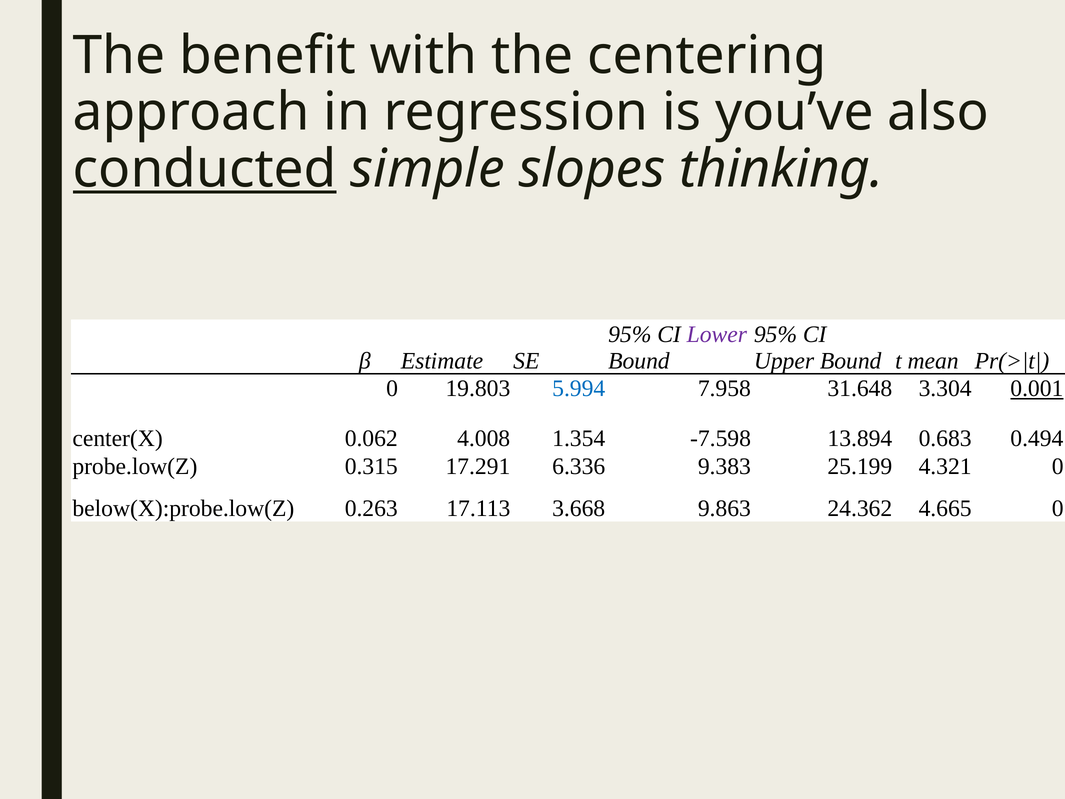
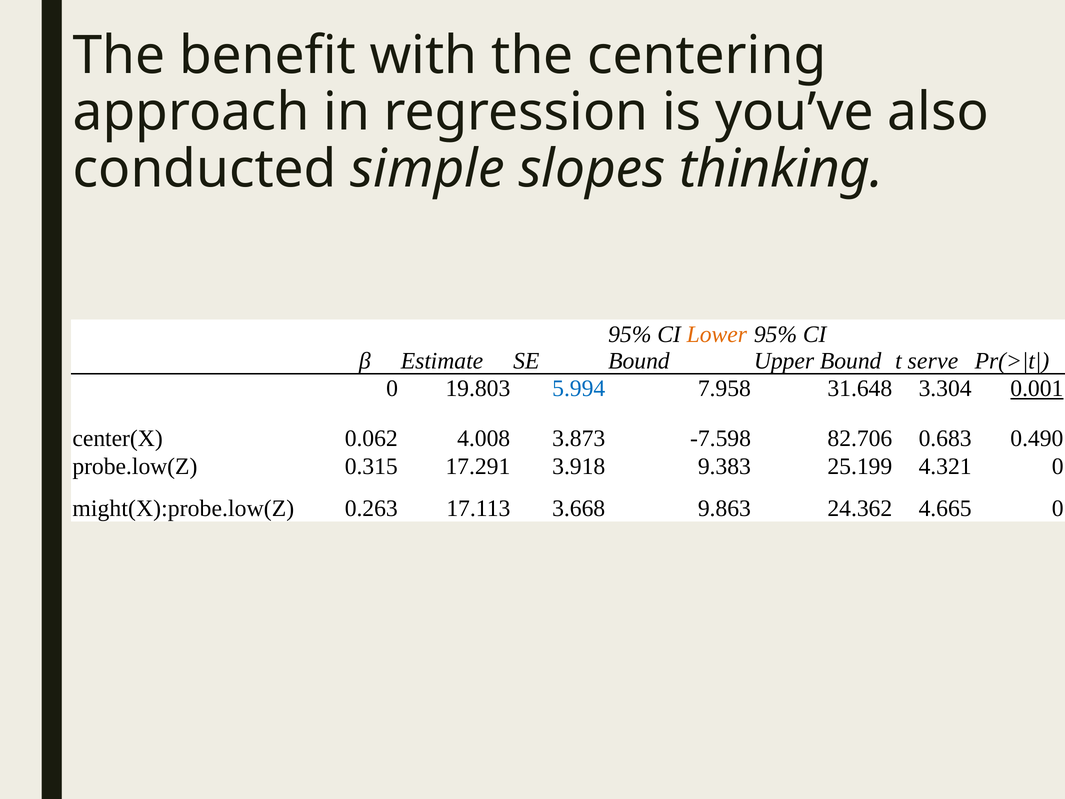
conducted underline: present -> none
Lower colour: purple -> orange
mean: mean -> serve
1.354: 1.354 -> 3.873
13.894: 13.894 -> 82.706
0.494: 0.494 -> 0.490
6.336: 6.336 -> 3.918
below(X):probe.low(Z: below(X):probe.low(Z -> might(X):probe.low(Z
